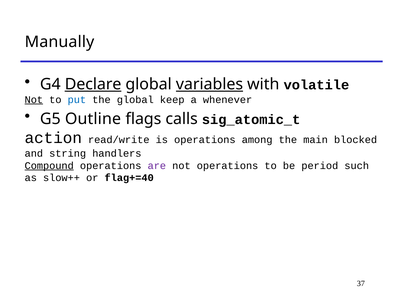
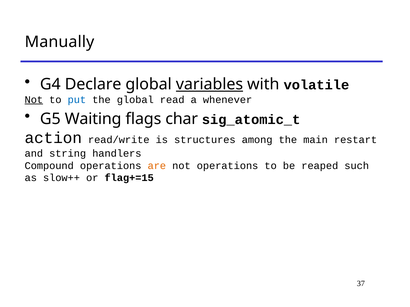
Declare underline: present -> none
keep: keep -> read
Outline: Outline -> Waiting
calls: calls -> char
is operations: operations -> structures
blocked: blocked -> restart
Compound underline: present -> none
are colour: purple -> orange
period: period -> reaped
flag+=40: flag+=40 -> flag+=15
